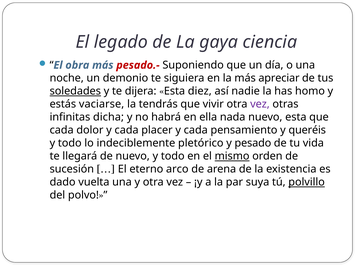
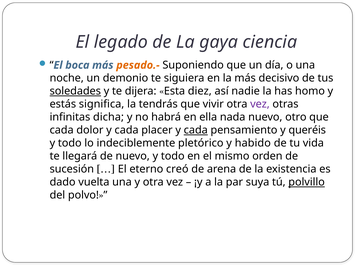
obra: obra -> boca
pesado.- colour: red -> orange
apreciar: apreciar -> decisivo
vaciarse: vaciarse -> significa
nuevo esta: esta -> otro
cada at (196, 130) underline: none -> present
pesado: pesado -> habido
mismo underline: present -> none
arco: arco -> creó
